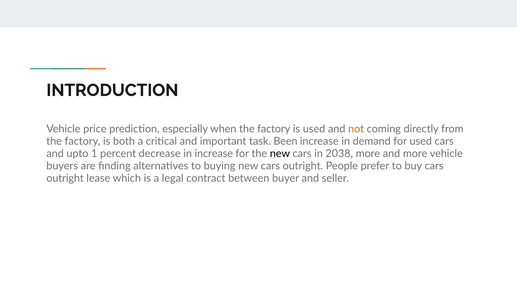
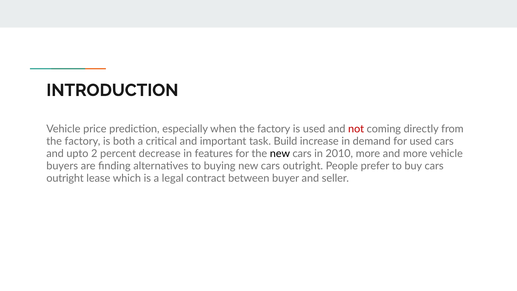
not colour: orange -> red
Been: Been -> Build
1: 1 -> 2
in increase: increase -> features
2038: 2038 -> 2010
